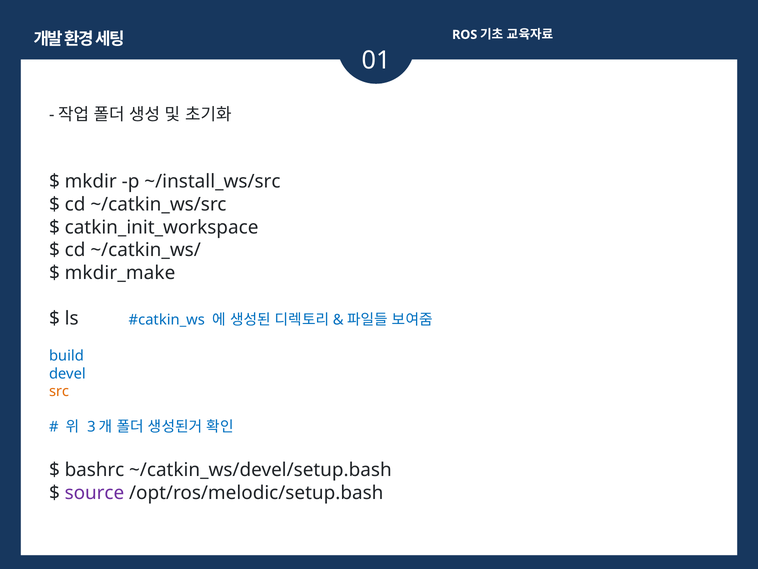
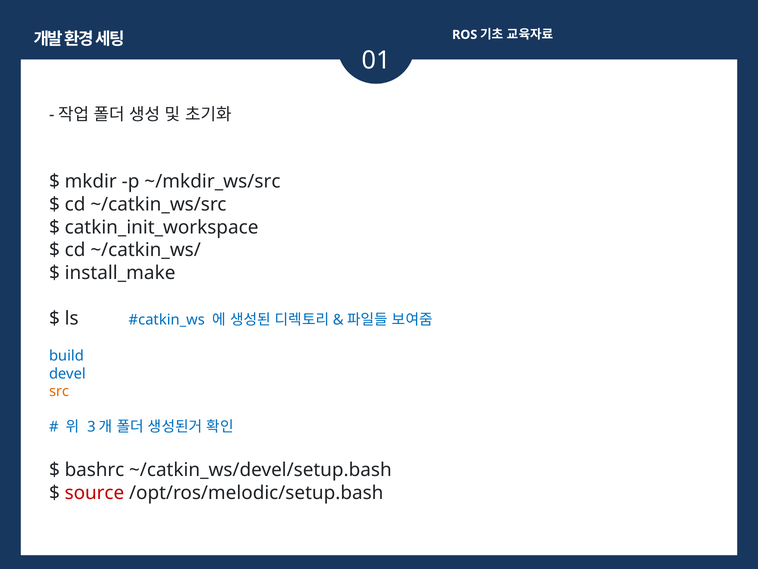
~/install_ws/src: ~/install_ws/src -> ~/mkdir_ws/src
mkdir_make: mkdir_make -> install_make
source colour: purple -> red
